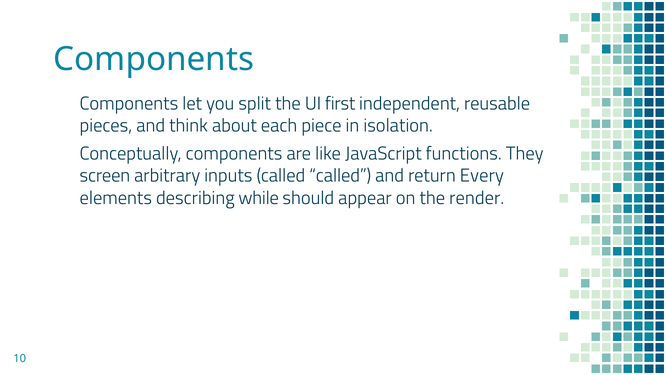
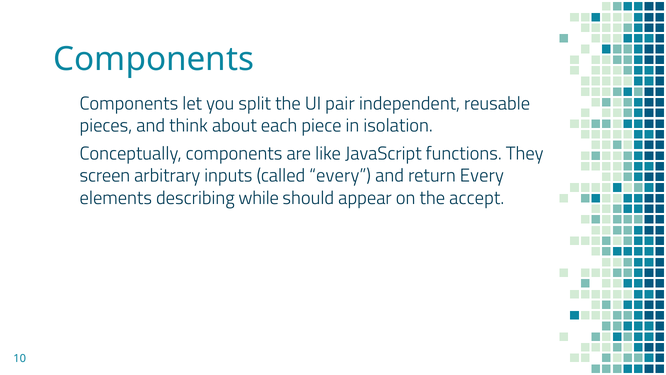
first: first -> pair
called called: called -> every
render: render -> accept
